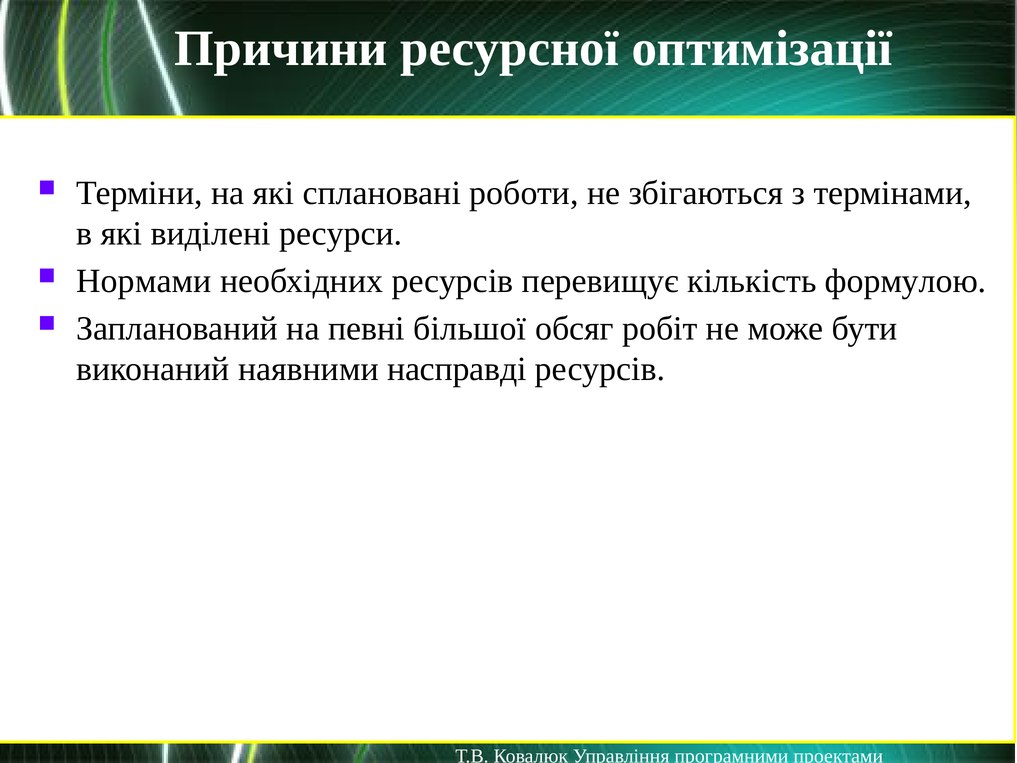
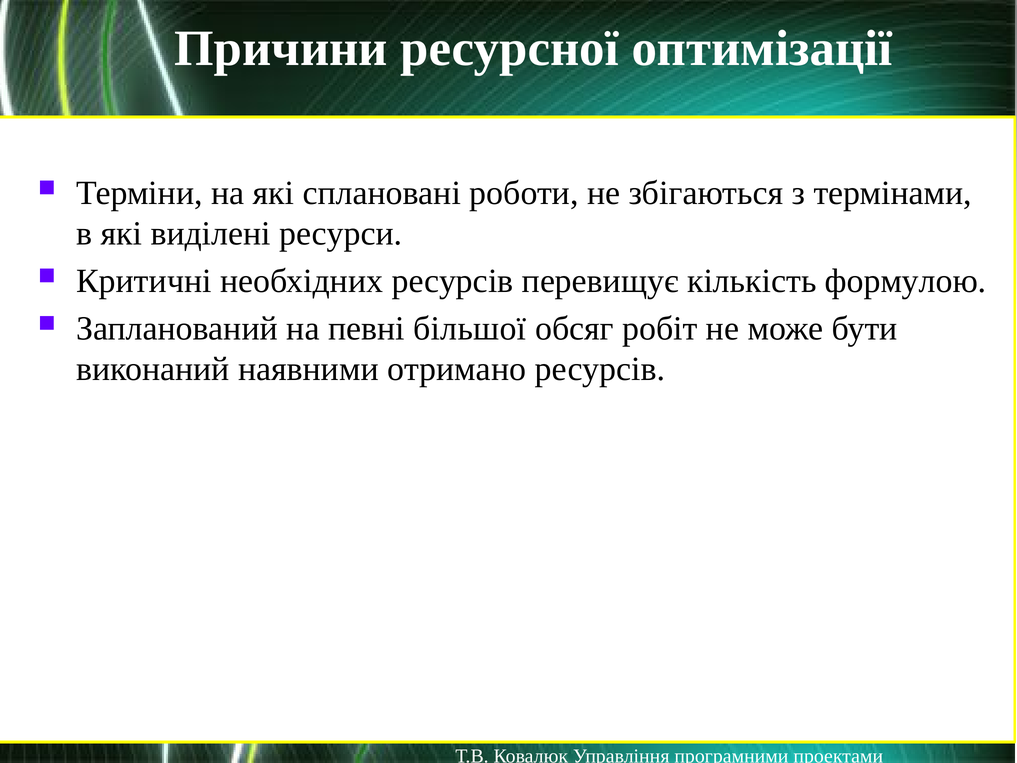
Нормами: Нормами -> Критичні
насправді: насправді -> отримано
